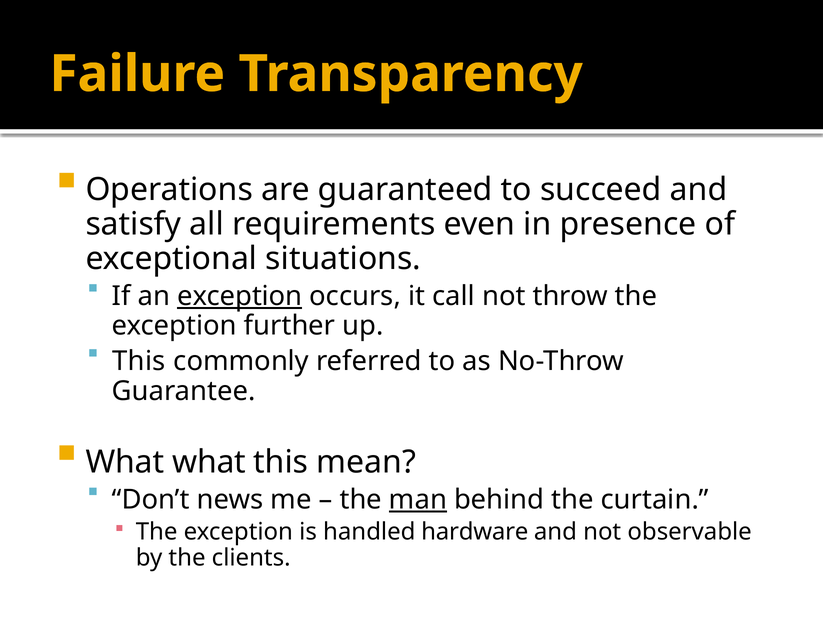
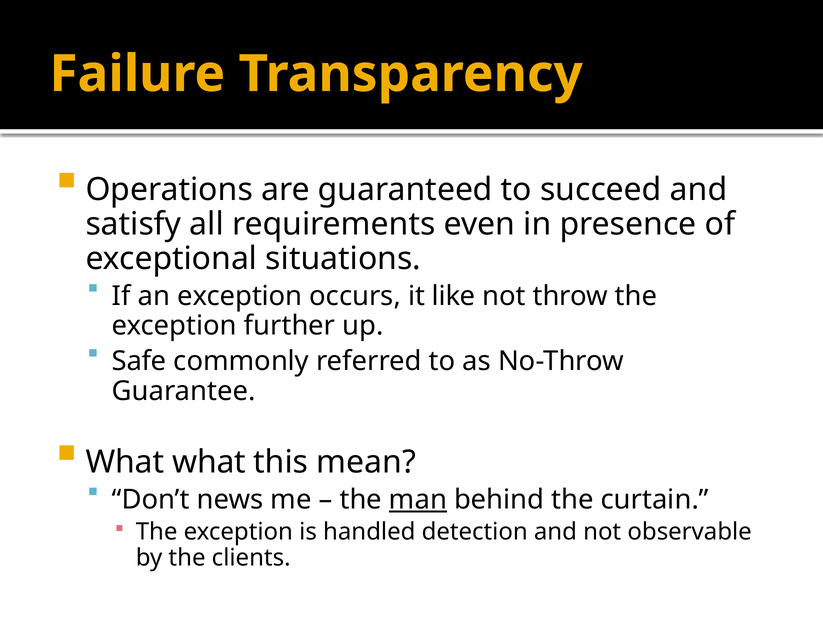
exception at (240, 296) underline: present -> none
call: call -> like
This at (139, 361): This -> Safe
hardware: hardware -> detection
